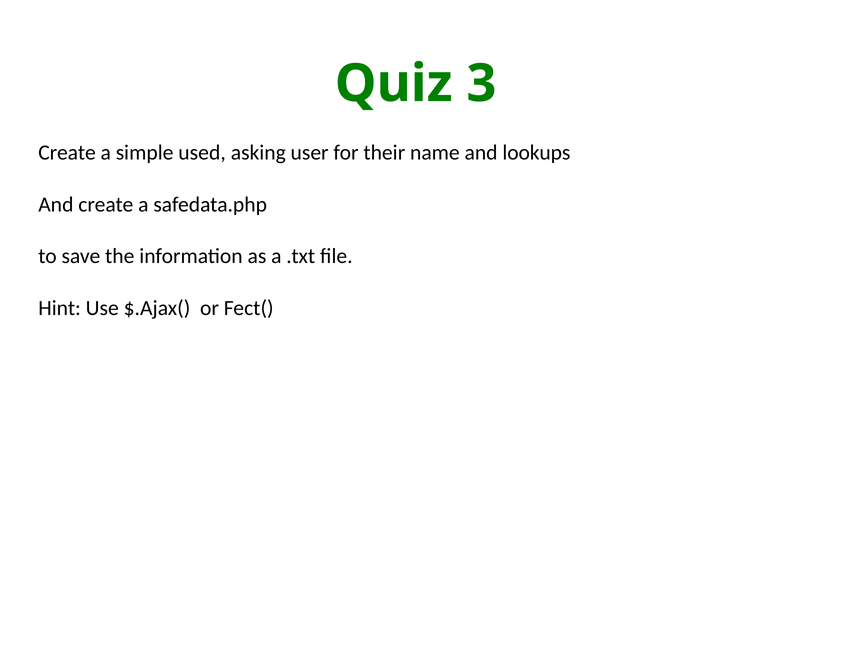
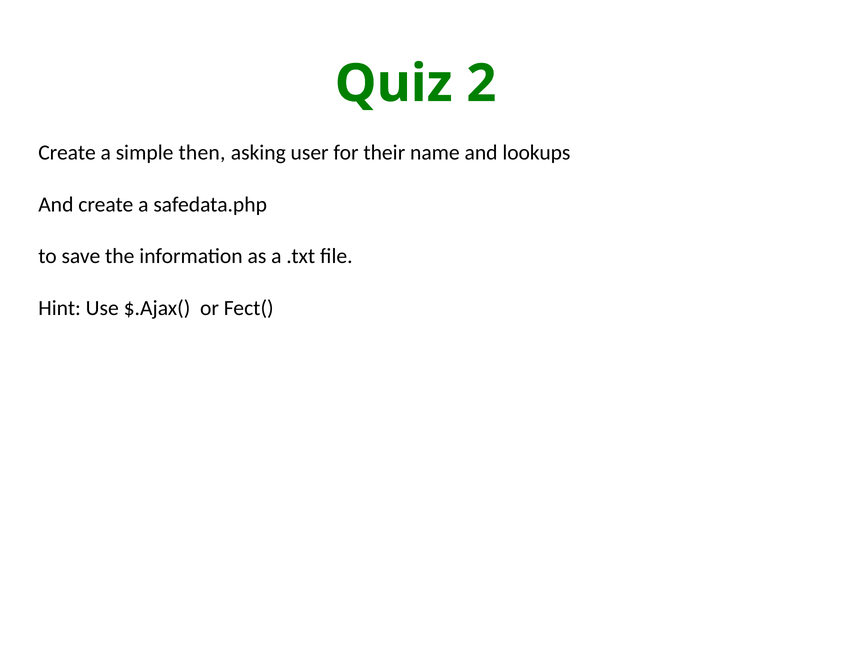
3: 3 -> 2
used: used -> then
